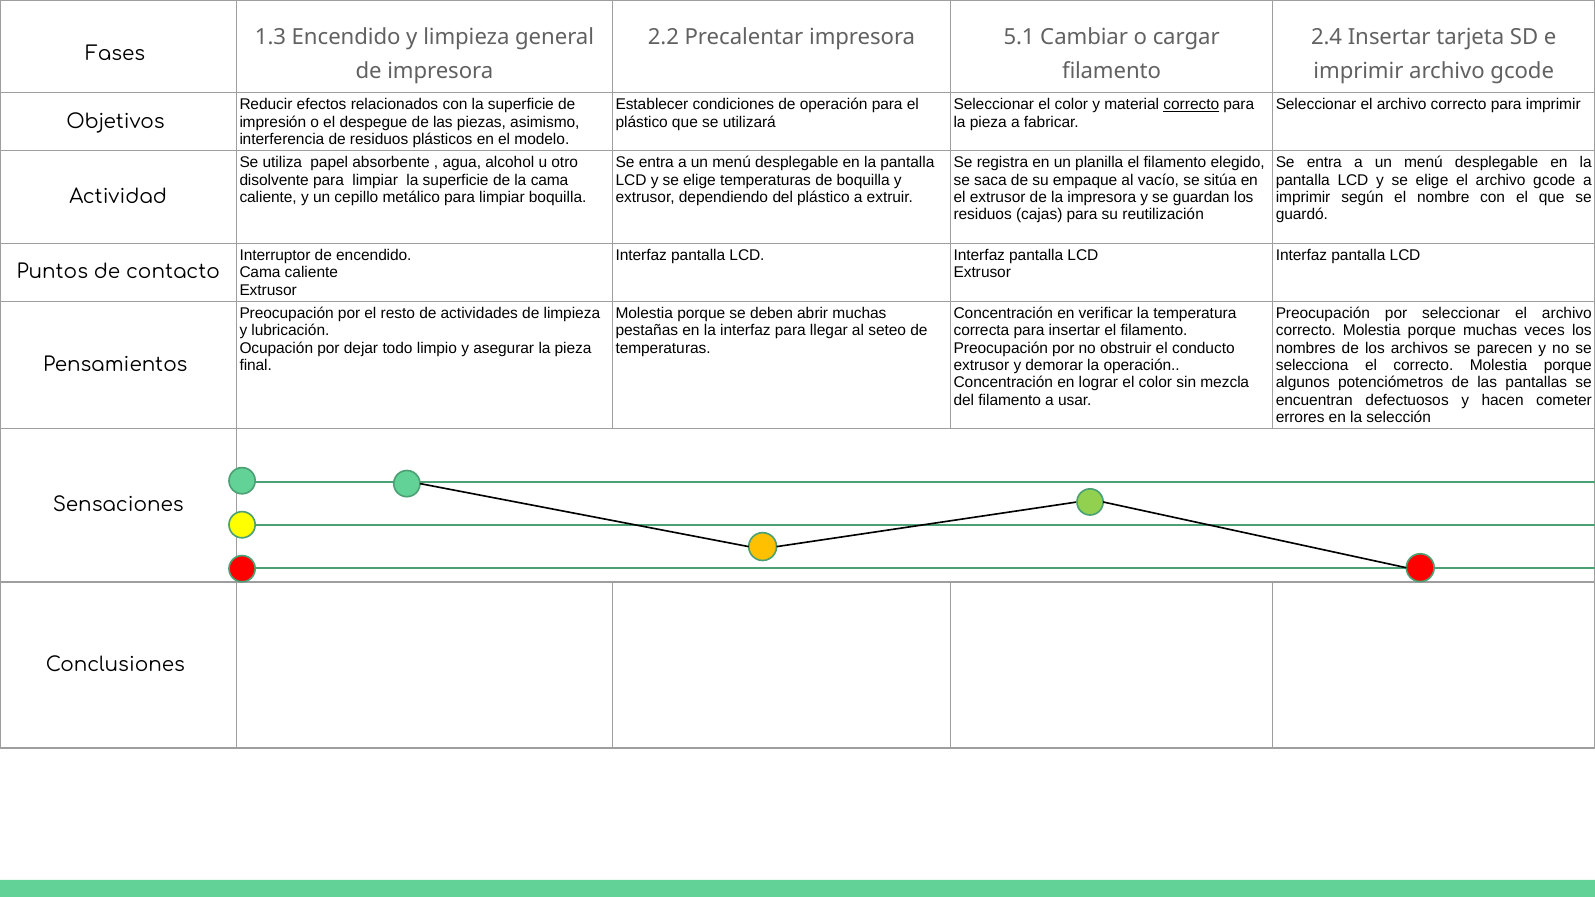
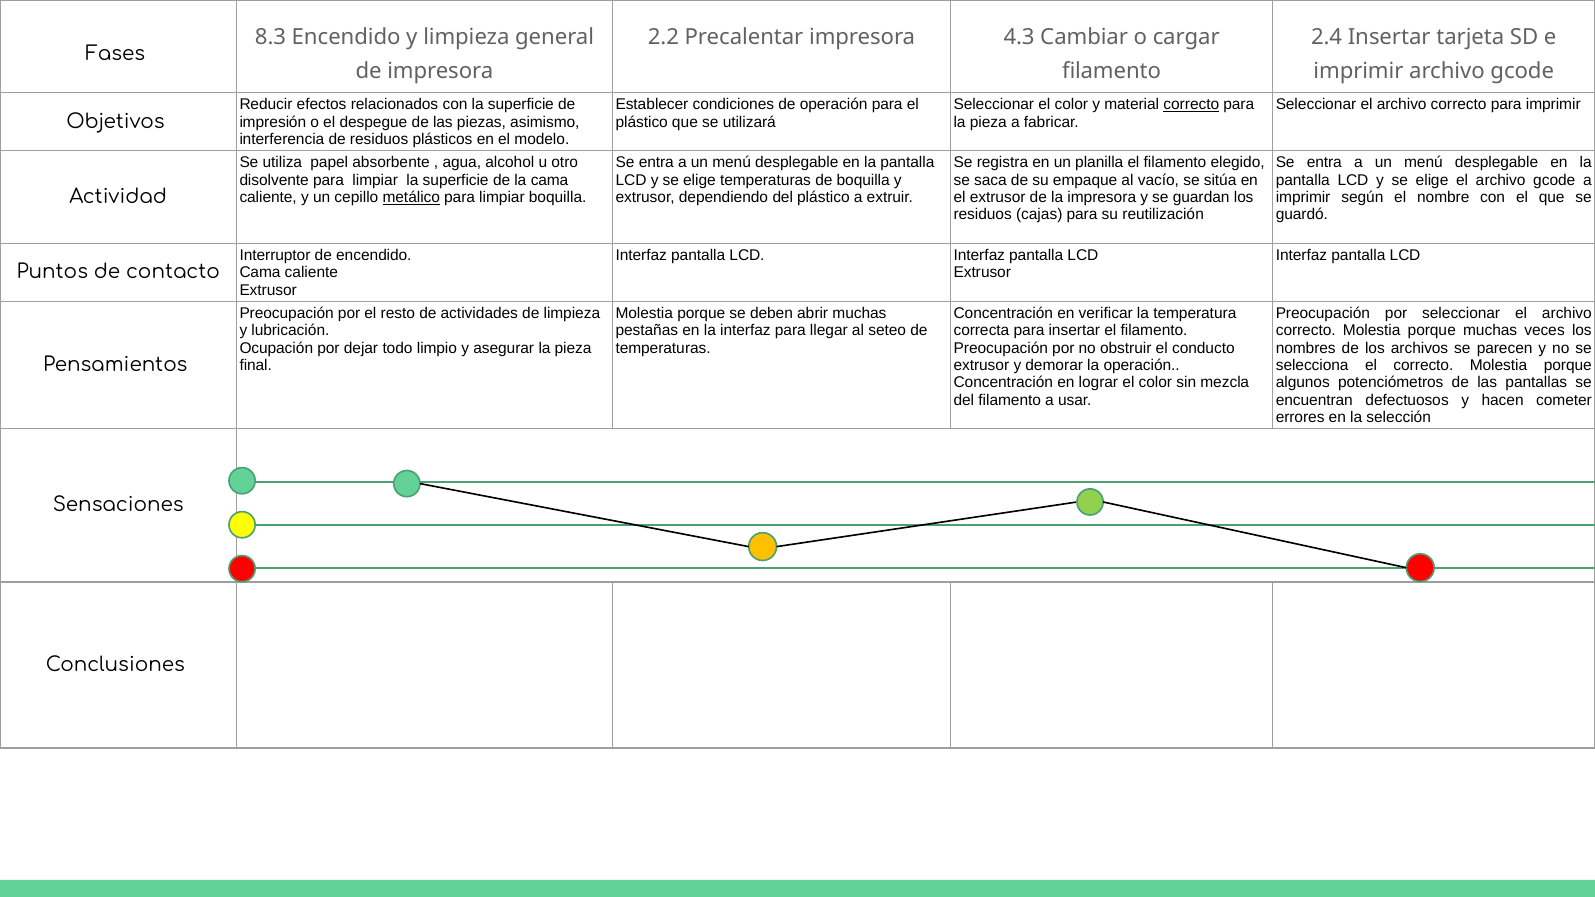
1.3: 1.3 -> 8.3
5.1: 5.1 -> 4.3
metálico underline: none -> present
